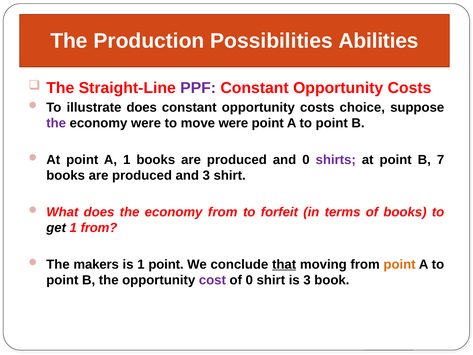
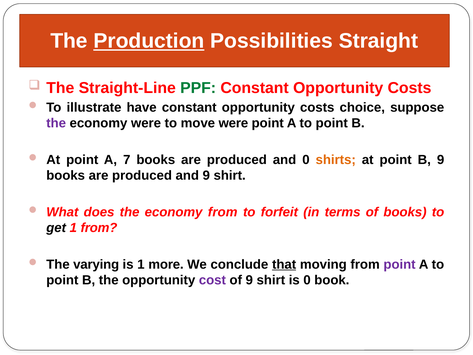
Production underline: none -> present
Abilities: Abilities -> Straight
PPF colour: purple -> green
illustrate does: does -> have
A 1: 1 -> 7
shirts colour: purple -> orange
B 7: 7 -> 9
and 3: 3 -> 9
makers: makers -> varying
1 point: point -> more
point at (400, 264) colour: orange -> purple
of 0: 0 -> 9
is 3: 3 -> 0
